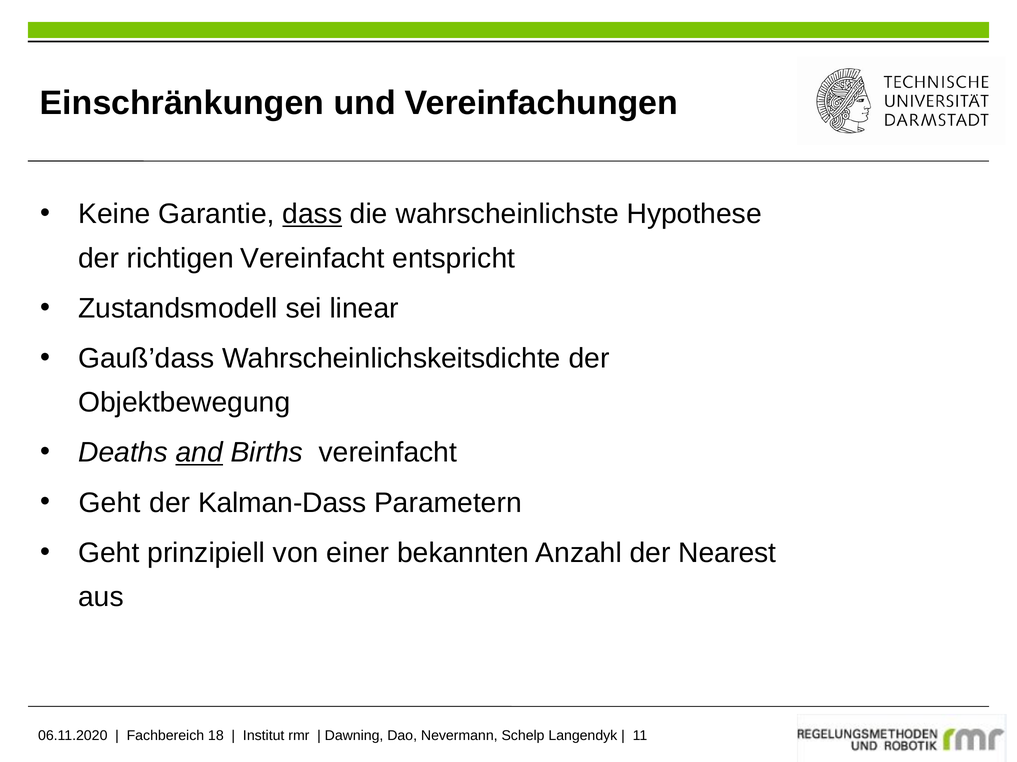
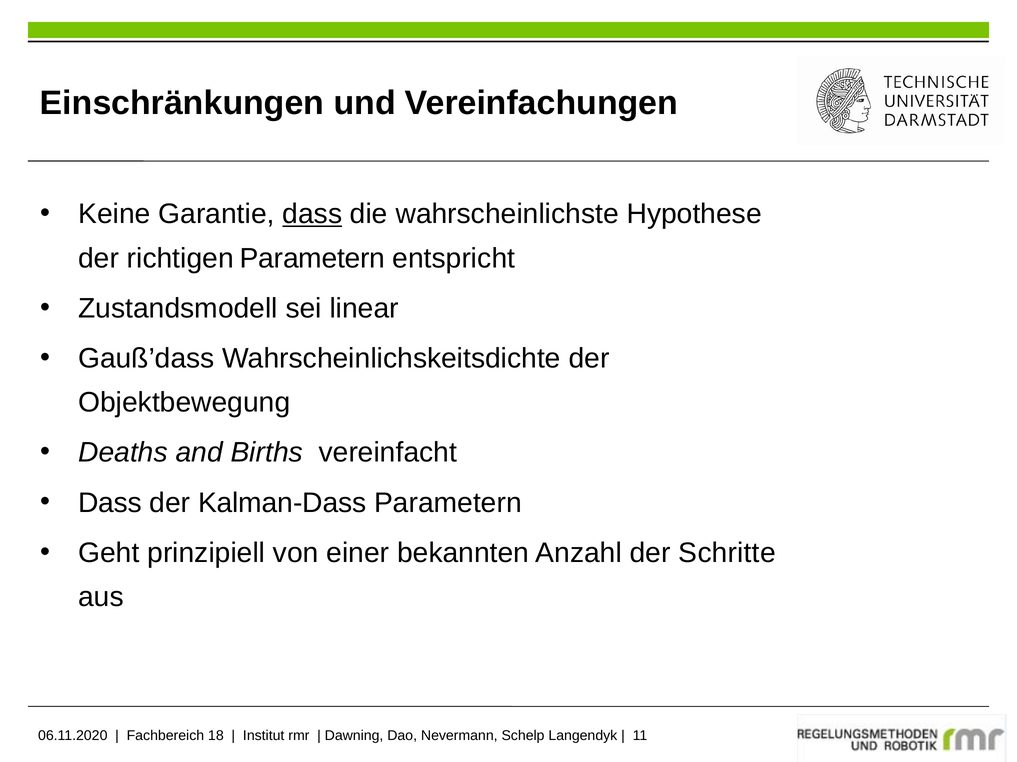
richtigen Vereinfacht: Vereinfacht -> Parametern
and underline: present -> none
Geht at (110, 503): Geht -> Dass
Nearest: Nearest -> Schritte
